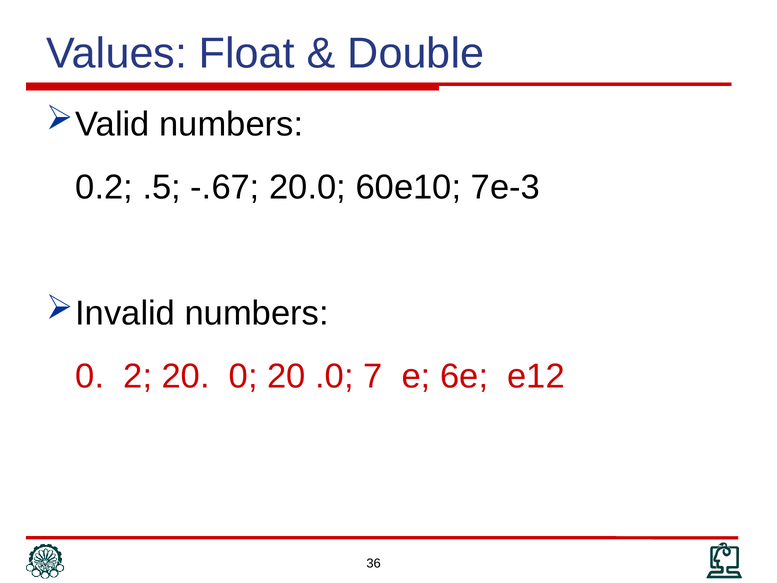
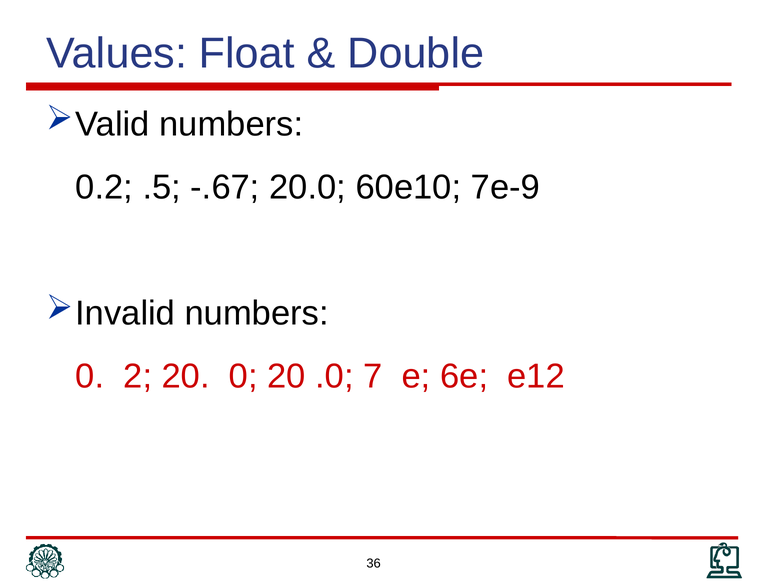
7e-3: 7e-3 -> 7e-9
